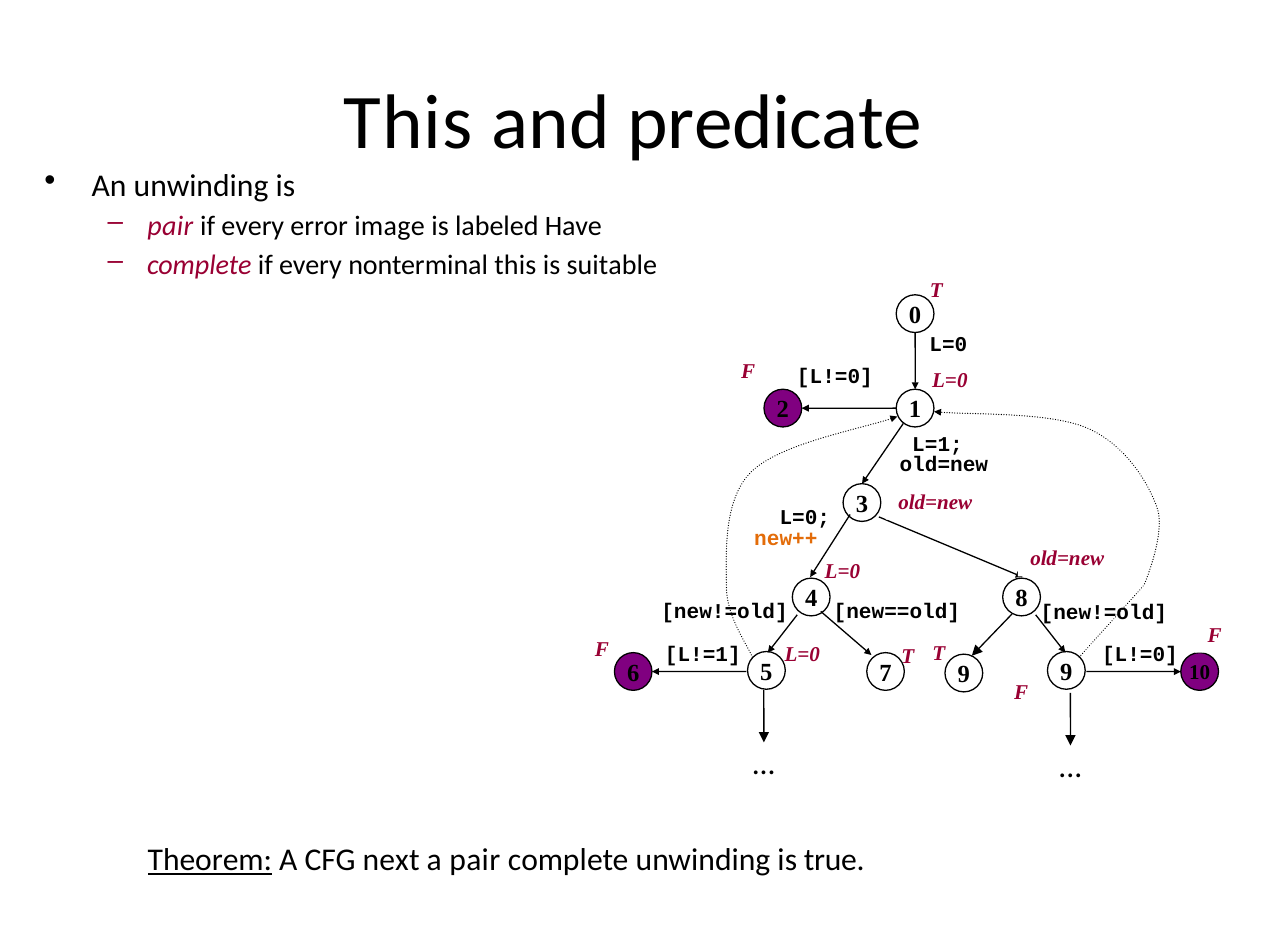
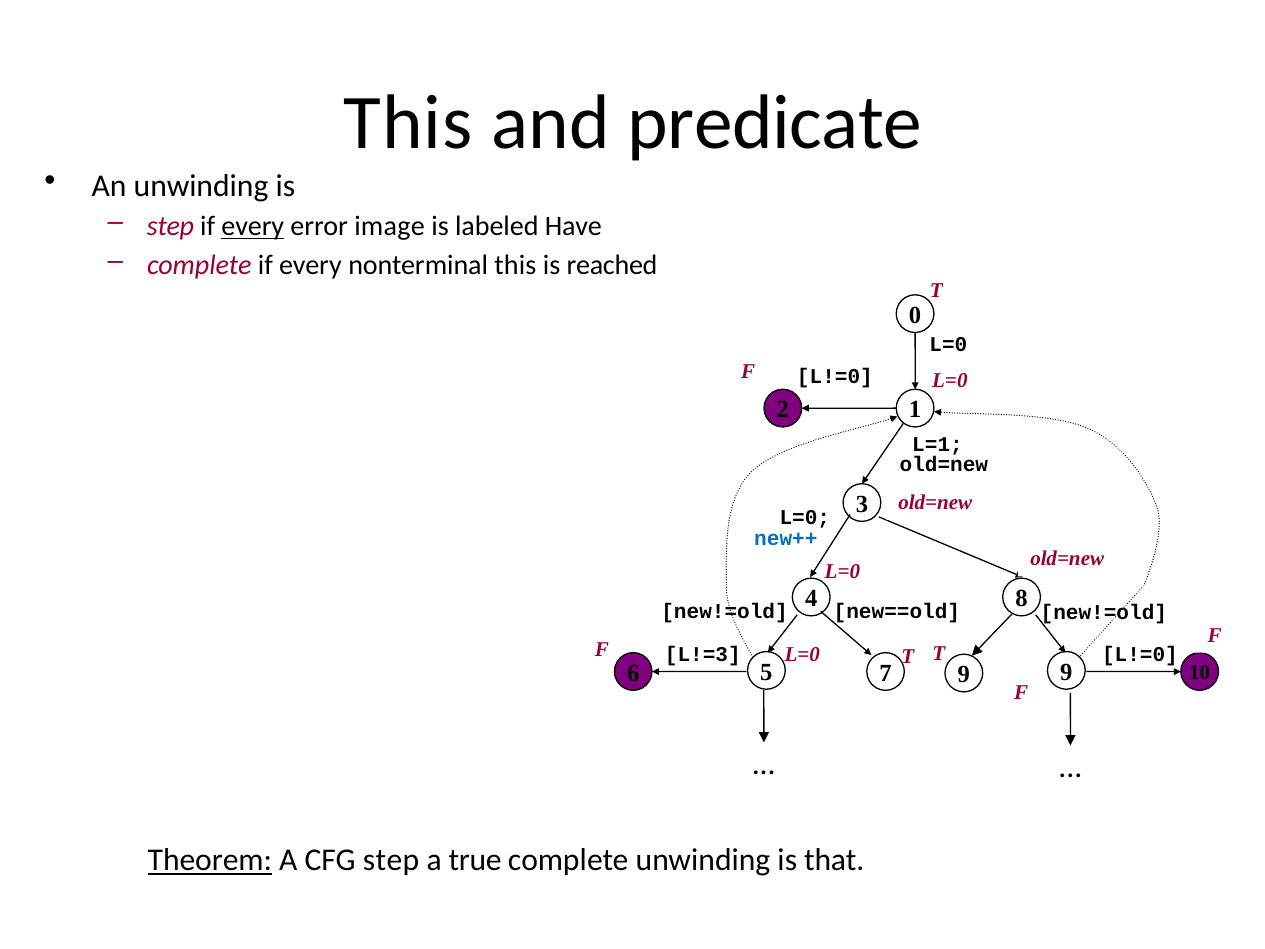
pair at (170, 226): pair -> step
every at (253, 226) underline: none -> present
suitable: suitable -> reached
new++ colour: orange -> blue
L!=1: L!=1 -> L!=3
CFG next: next -> step
a pair: pair -> true
true: true -> that
